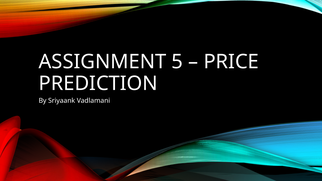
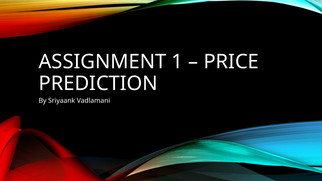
5: 5 -> 1
